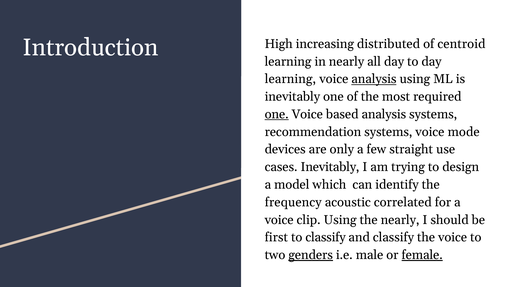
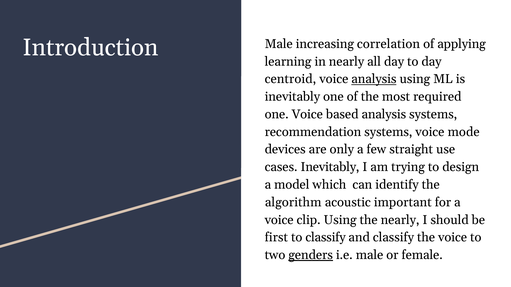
Introduction High: High -> Male
distributed: distributed -> correlation
centroid: centroid -> applying
learning at (290, 79): learning -> centroid
one at (277, 114) underline: present -> none
frequency: frequency -> algorithm
correlated: correlated -> important
female underline: present -> none
